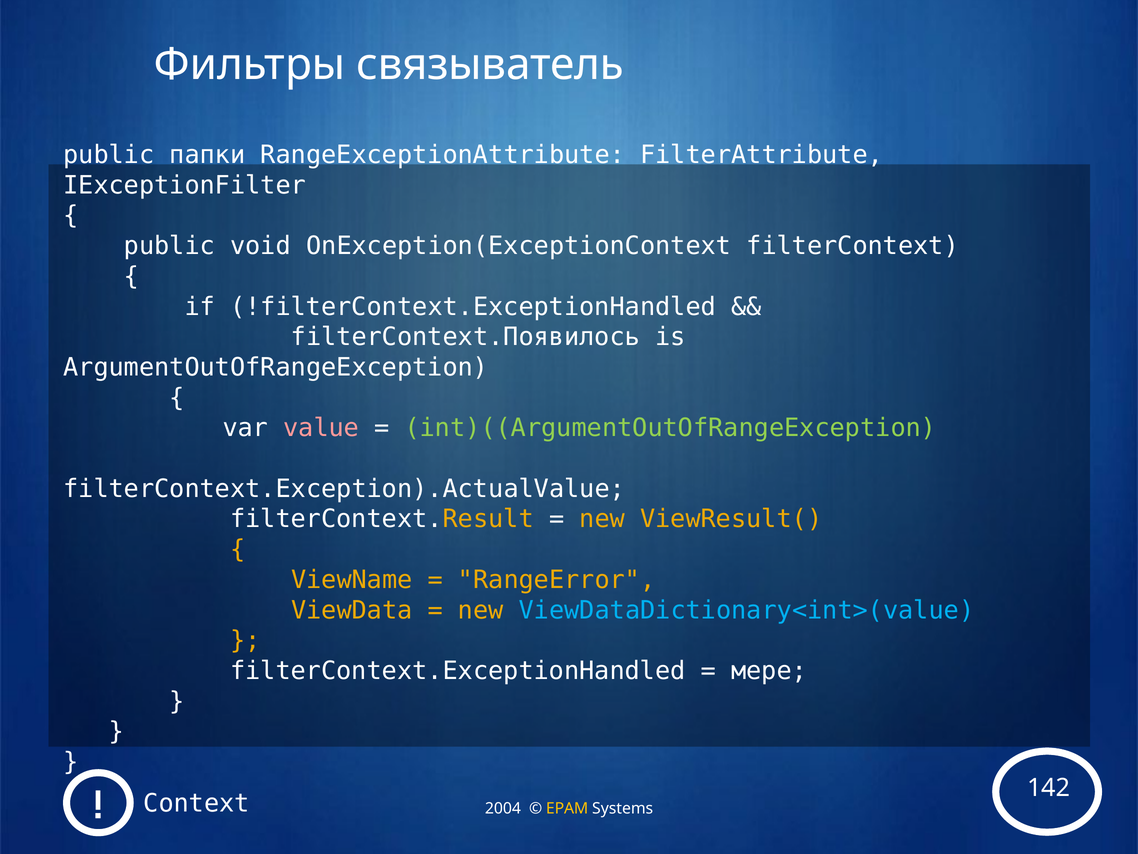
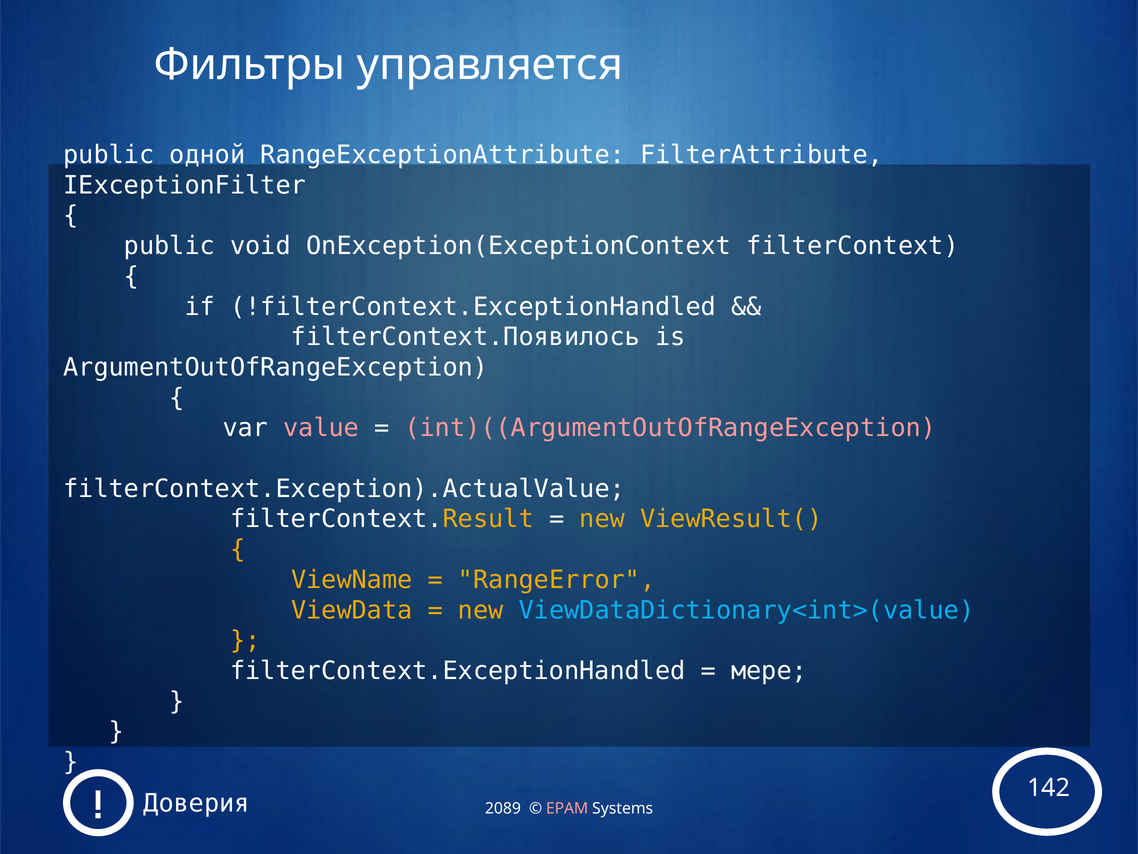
связыватель: связыватель -> управляется
папки: папки -> одной
int)((ArgumentOutOfRangeException colour: light green -> pink
Context: Context -> Доверия
2004: 2004 -> 2089
EPAM colour: yellow -> pink
